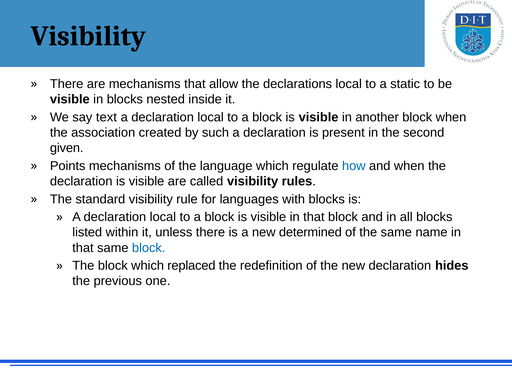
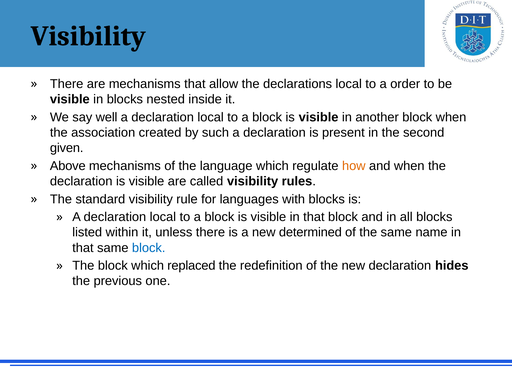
static: static -> order
text: text -> well
Points: Points -> Above
how colour: blue -> orange
